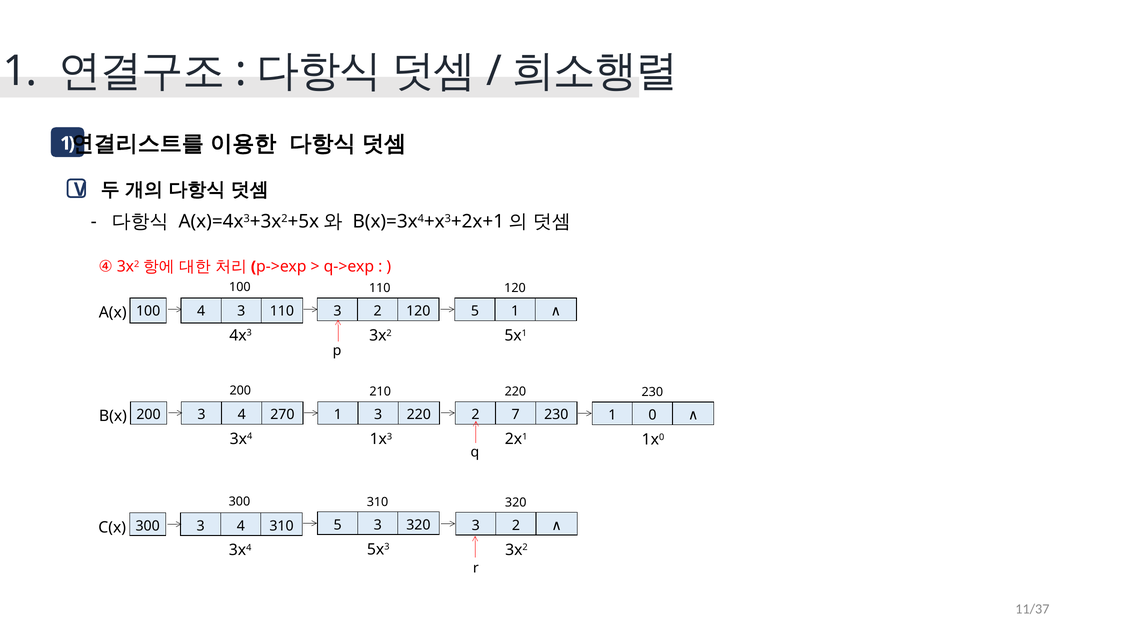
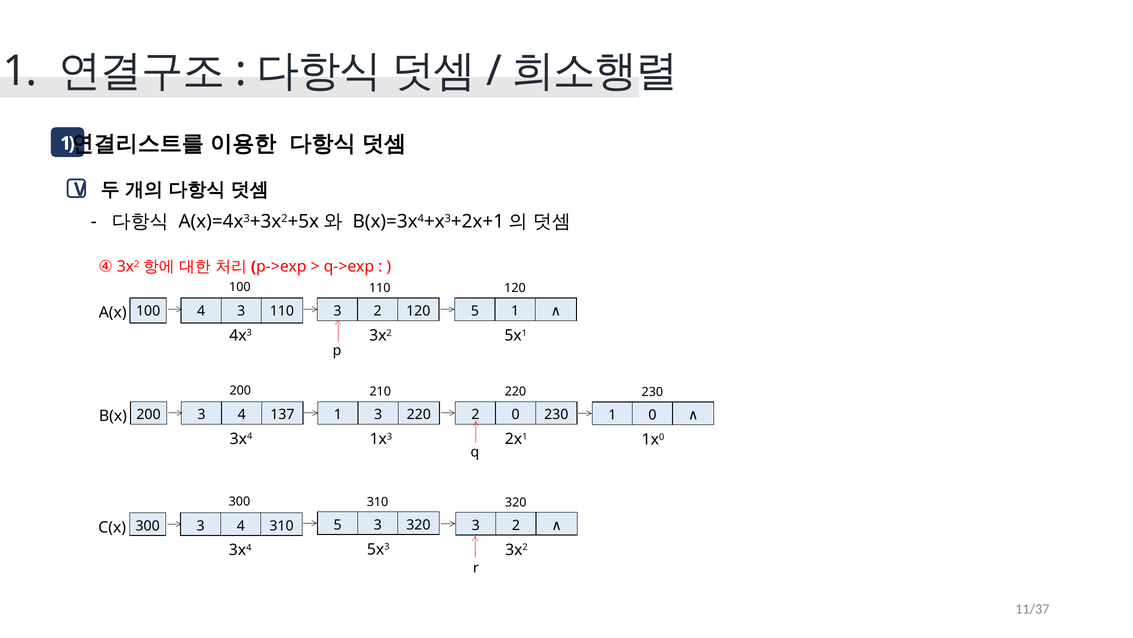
270: 270 -> 137
7 at (516, 414): 7 -> 0
